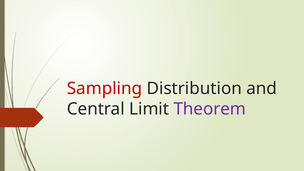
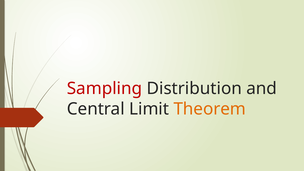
Theorem colour: purple -> orange
